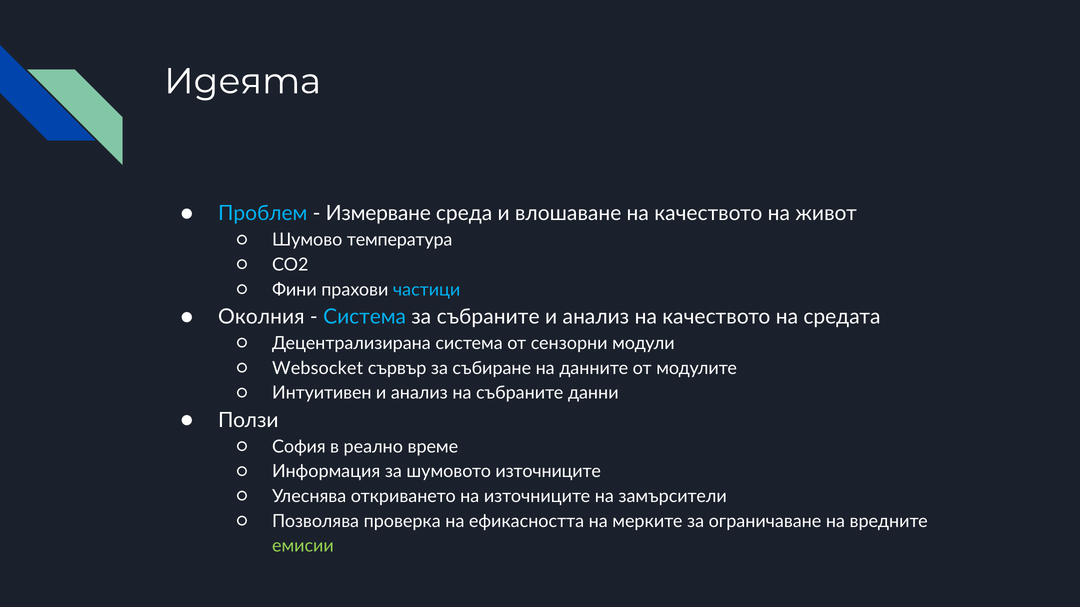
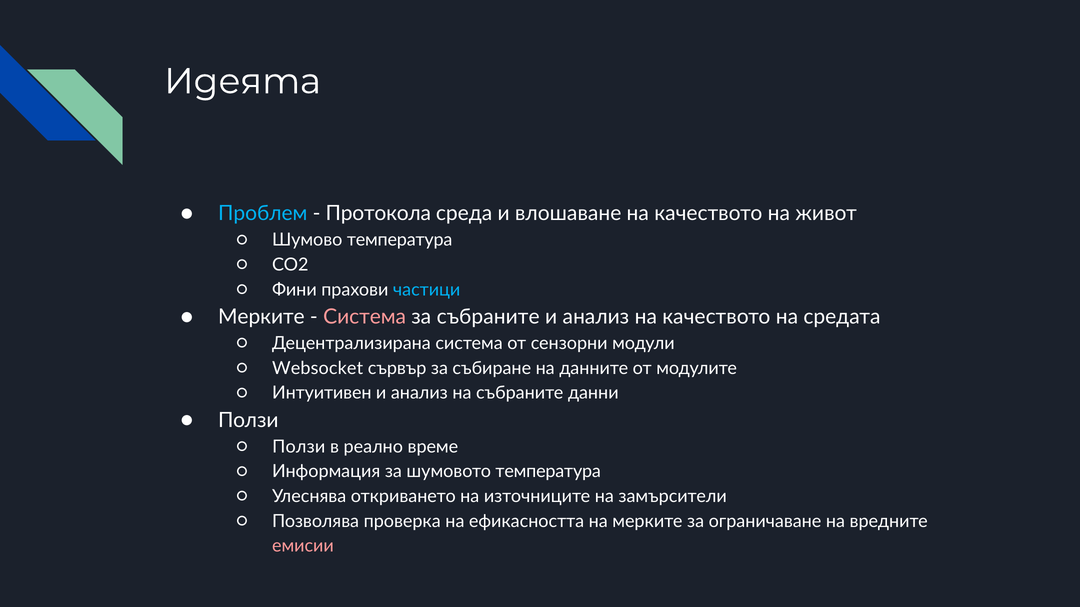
Измерване: Измерване -> Протокола
Околния at (261, 317): Околния -> Мерките
Система at (365, 317) colour: light blue -> pink
София at (299, 447): София -> Ползи
шумовото източниците: източниците -> температура
емисии colour: light green -> pink
